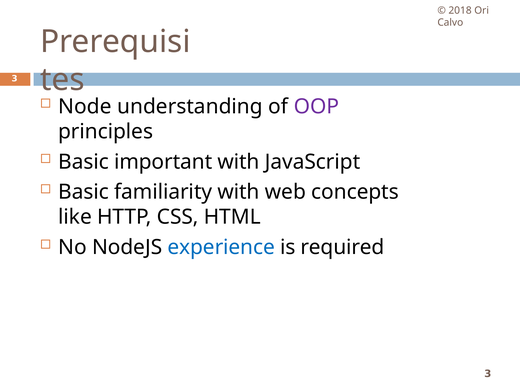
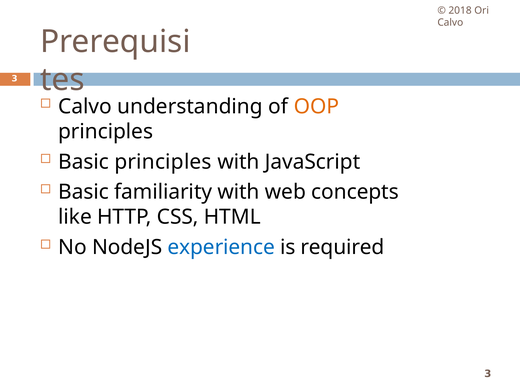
Node at (85, 106): Node -> Calvo
OOP colour: purple -> orange
Basic important: important -> principles
